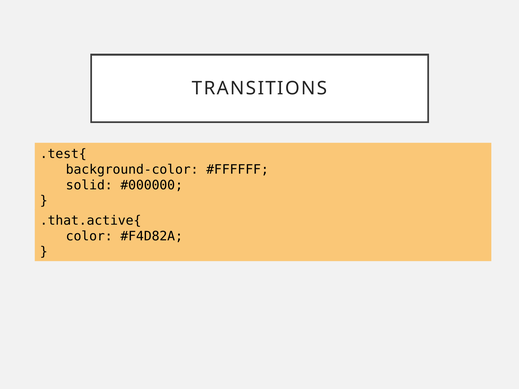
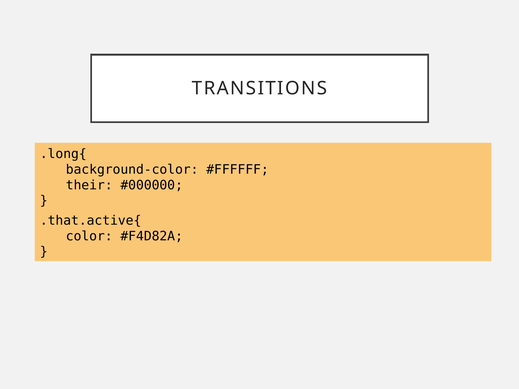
.test{: .test{ -> .long{
solid: solid -> their
